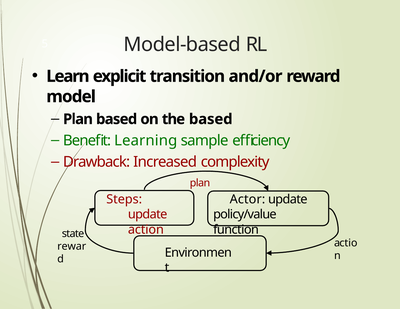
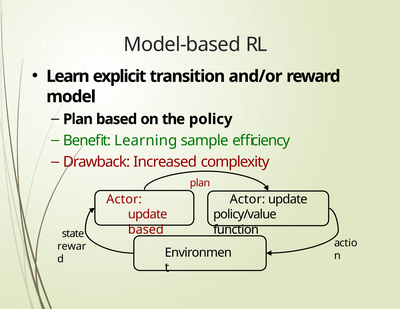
the based: based -> policy
Steps at (124, 199): Steps -> Actor
action at (146, 230): action -> based
